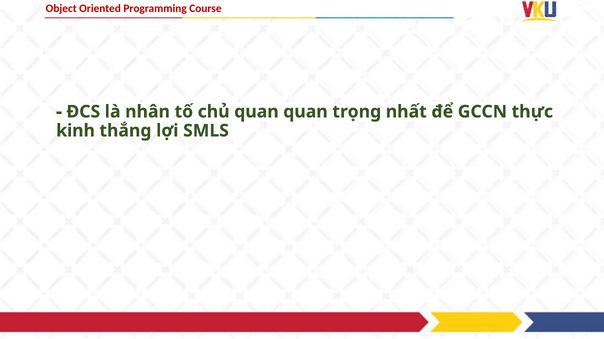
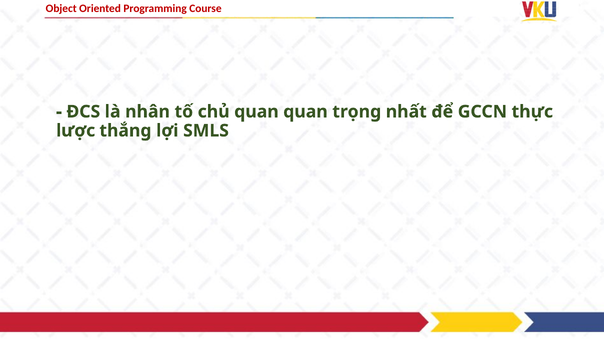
kinh: kinh -> lược
